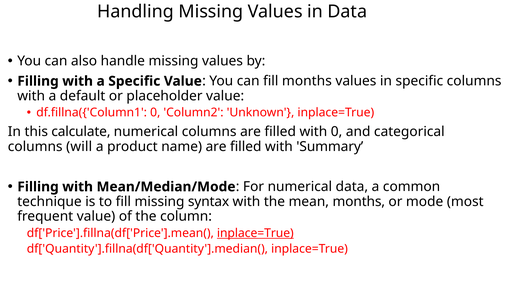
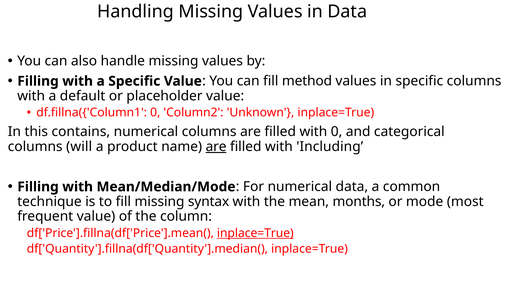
fill months: months -> method
calculate: calculate -> contains
are at (216, 146) underline: none -> present
Summary: Summary -> Including
